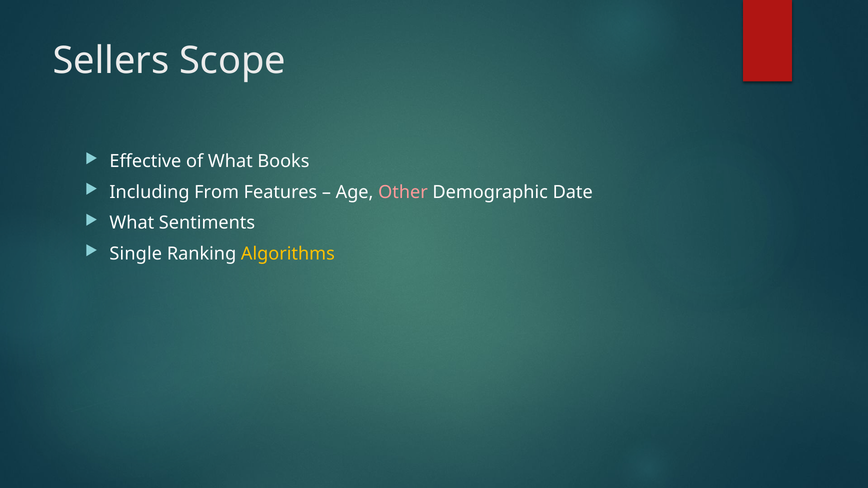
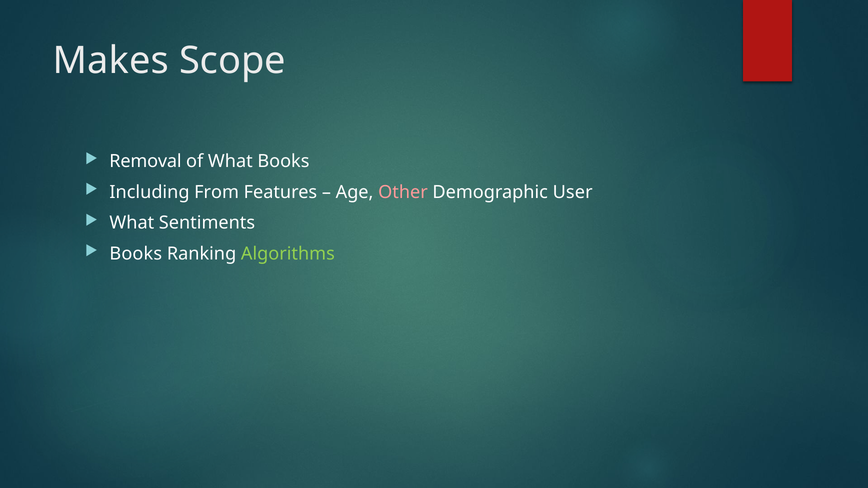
Sellers: Sellers -> Makes
Effective: Effective -> Removal
Date: Date -> User
Single at (136, 254): Single -> Books
Algorithms colour: yellow -> light green
